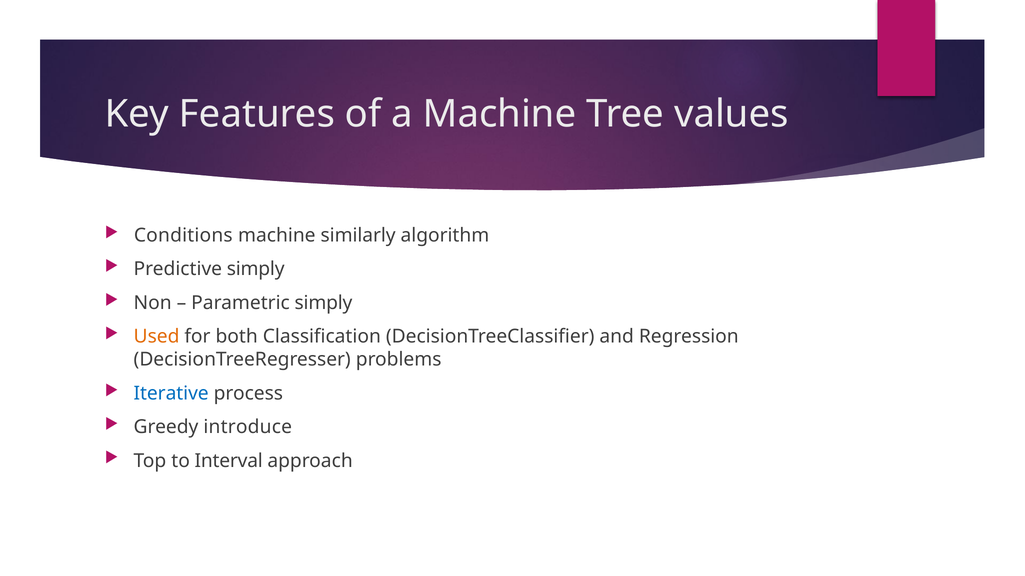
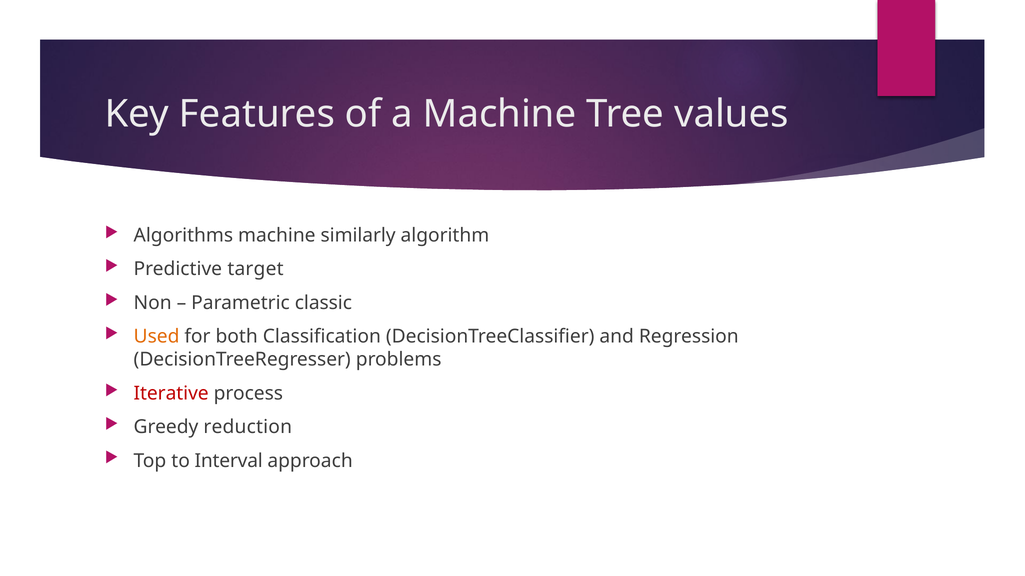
Conditions: Conditions -> Algorithms
Predictive simply: simply -> target
Parametric simply: simply -> classic
Iterative colour: blue -> red
introduce: introduce -> reduction
